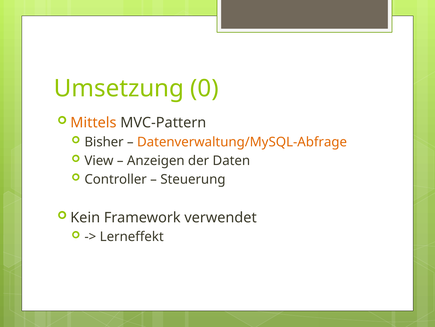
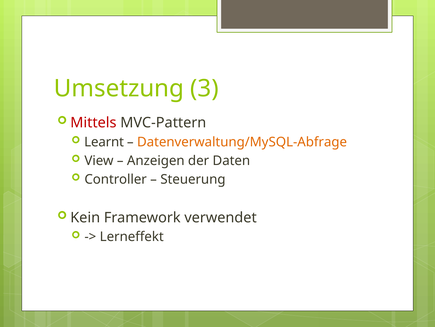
0: 0 -> 3
Mittels colour: orange -> red
Bisher: Bisher -> Learnt
